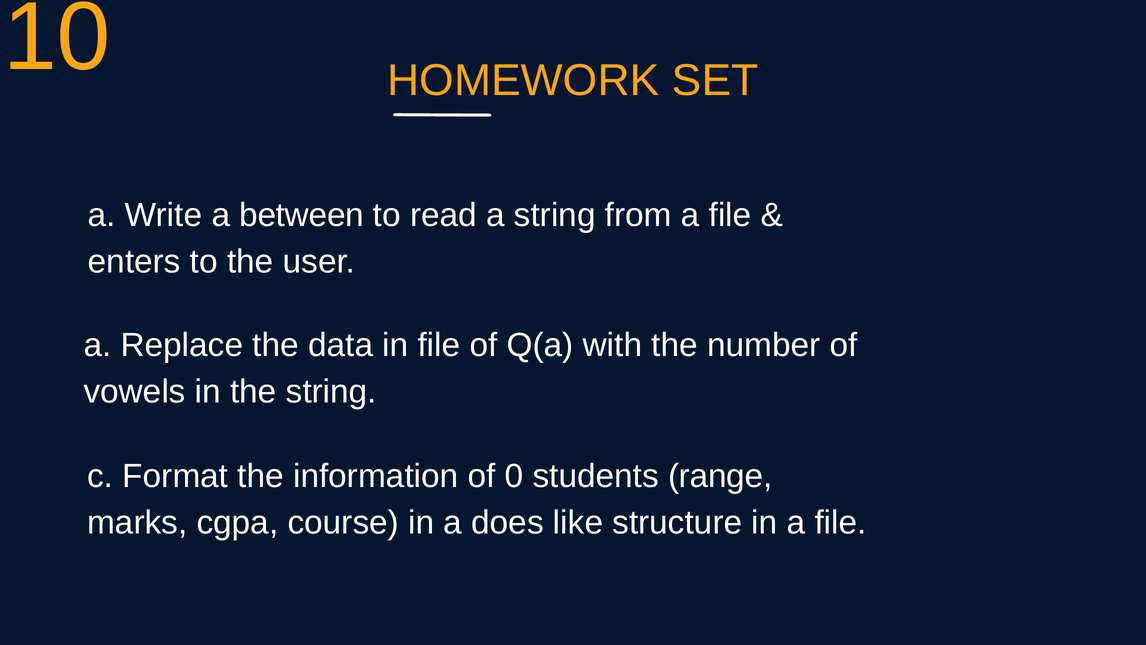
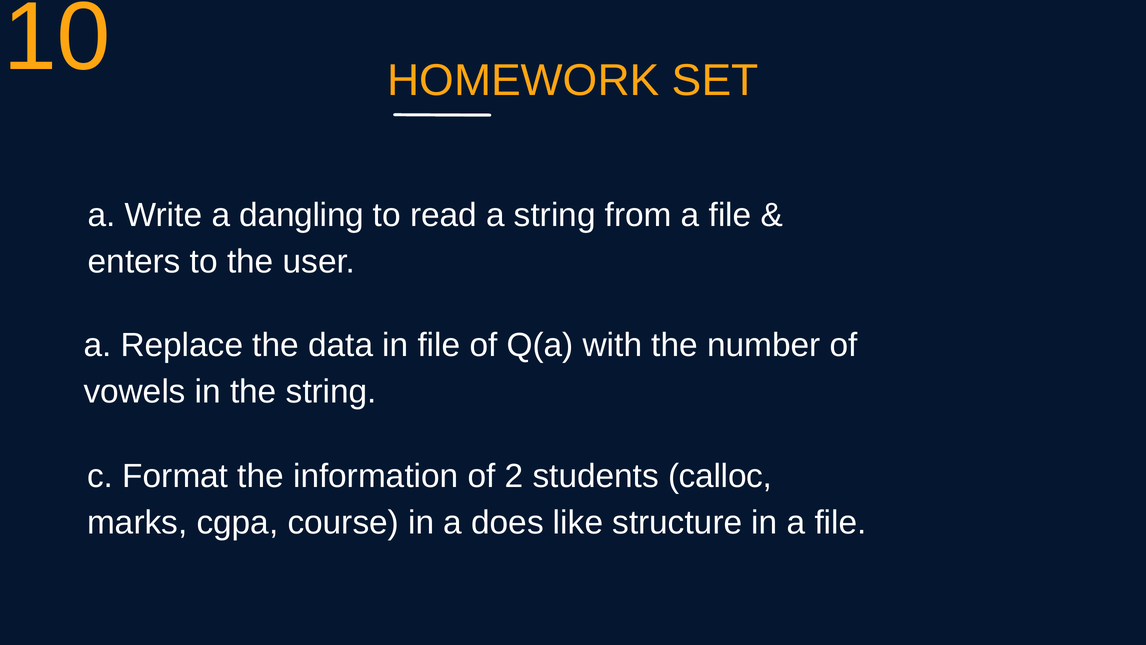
between: between -> dangling
0: 0 -> 2
range: range -> calloc
